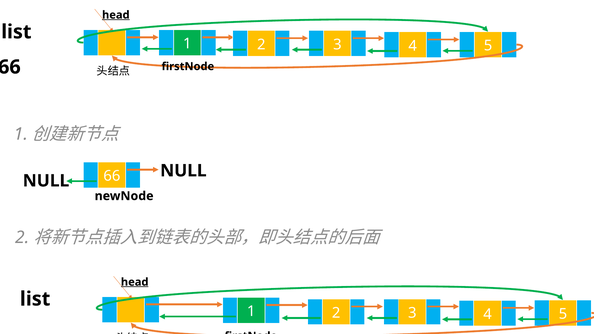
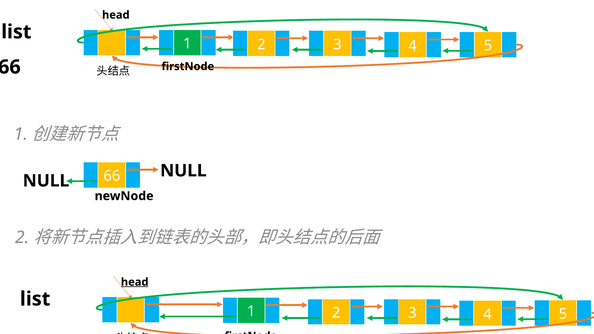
head at (116, 15) underline: present -> none
